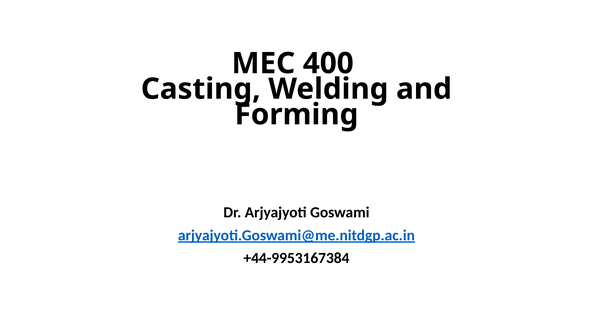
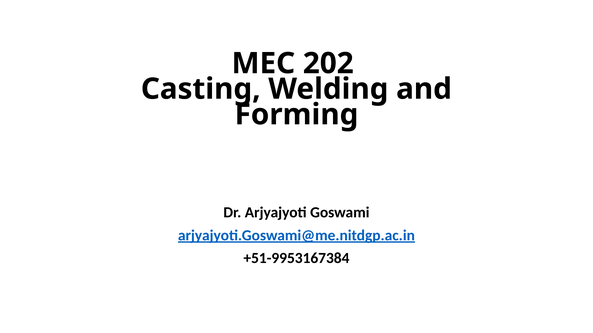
400: 400 -> 202
+44-9953167384: +44-9953167384 -> +51-9953167384
